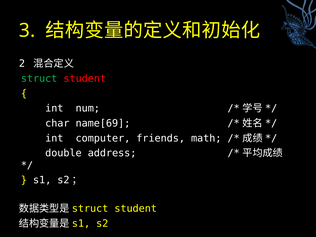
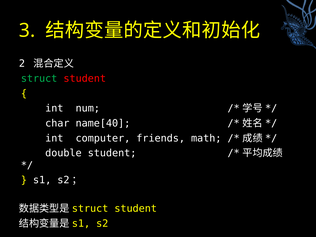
name[69: name[69 -> name[40
double address: address -> student
